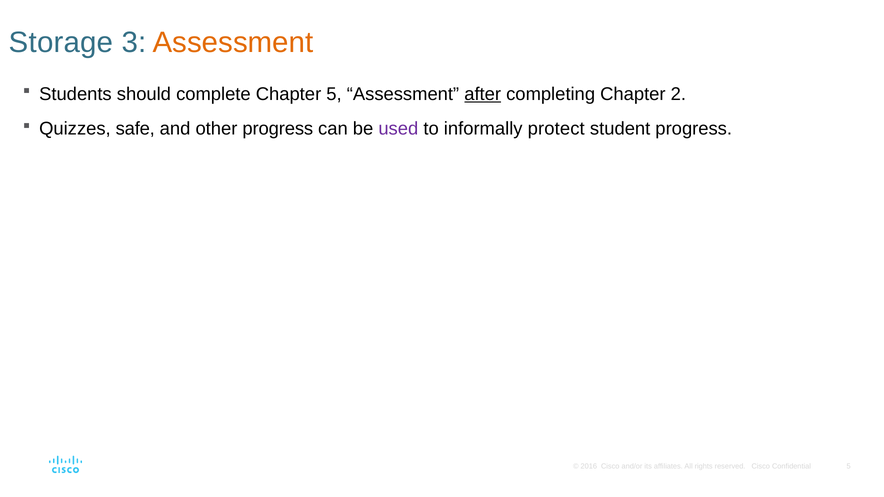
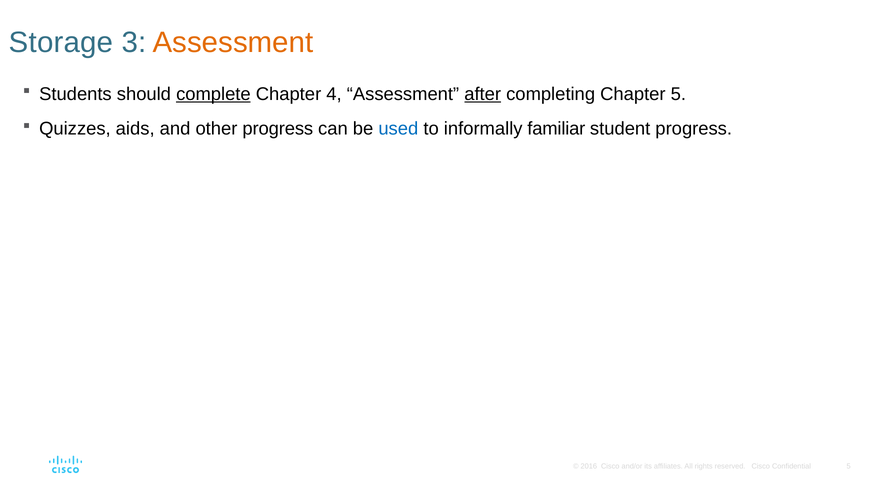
complete underline: none -> present
Chapter 5: 5 -> 4
Chapter 2: 2 -> 5
safe: safe -> aids
used colour: purple -> blue
protect: protect -> familiar
